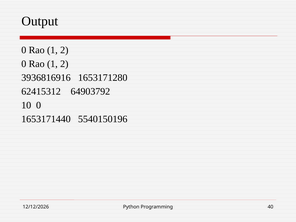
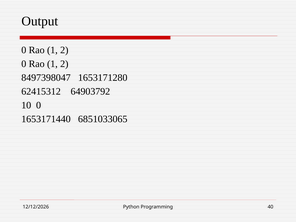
3936816916: 3936816916 -> 8497398047
5540150196: 5540150196 -> 6851033065
